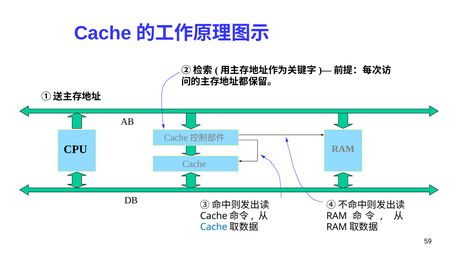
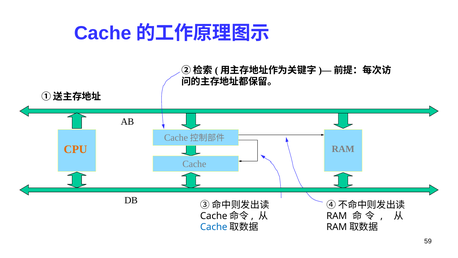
CPU colour: black -> orange
